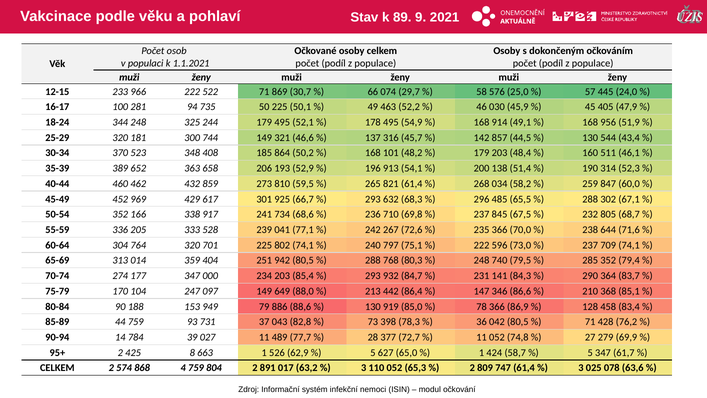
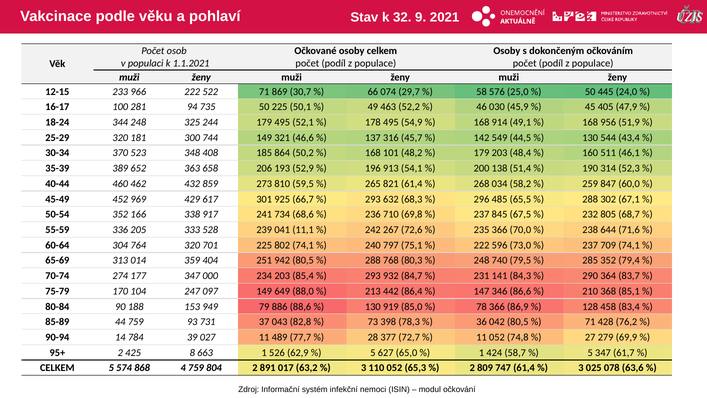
89: 89 -> 32
57 at (590, 92): 57 -> 50
857: 857 -> 549
77,1: 77,1 -> 11,1
CELKEM 2: 2 -> 5
